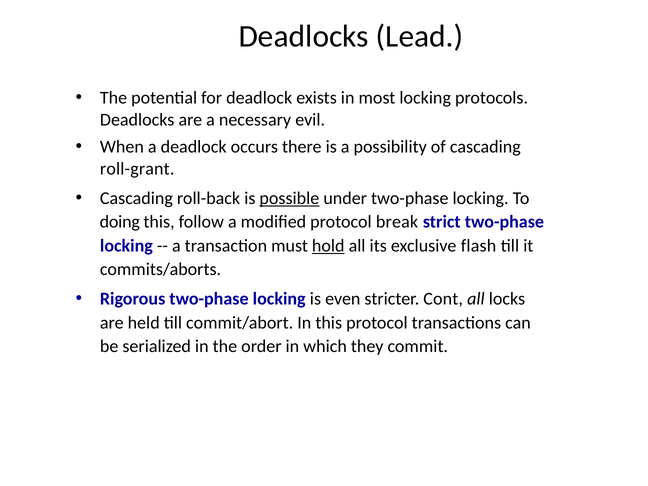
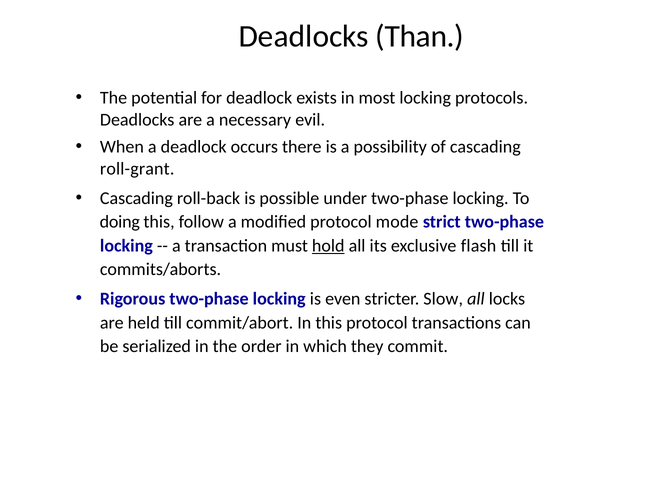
Lead: Lead -> Than
possible underline: present -> none
break: break -> mode
Cont: Cont -> Slow
